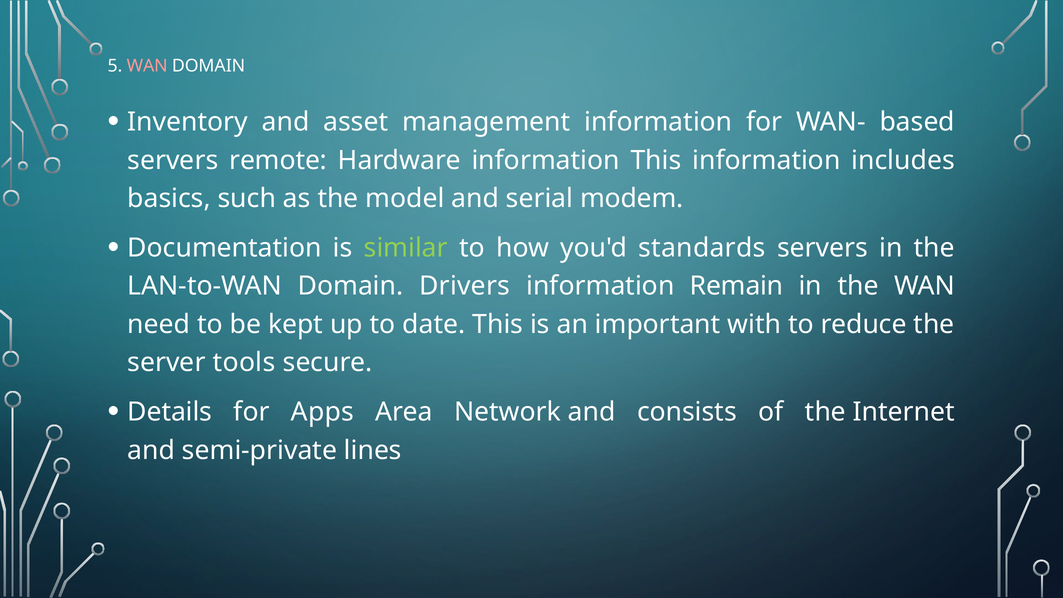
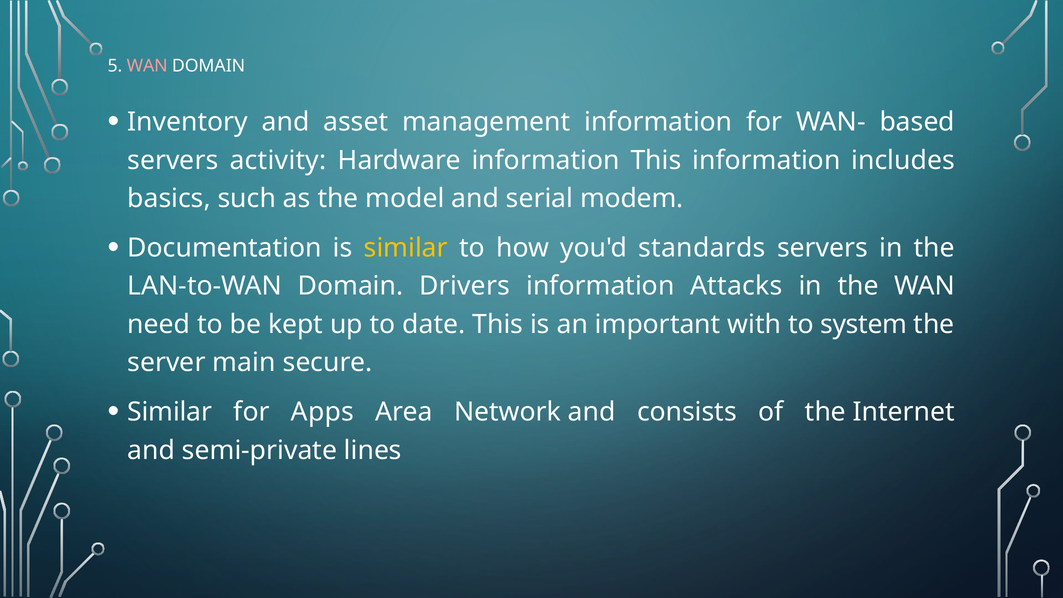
remote: remote -> activity
similar at (406, 248) colour: light green -> yellow
Remain: Remain -> Attacks
reduce: reduce -> system
tools: tools -> main
Details at (170, 412): Details -> Similar
